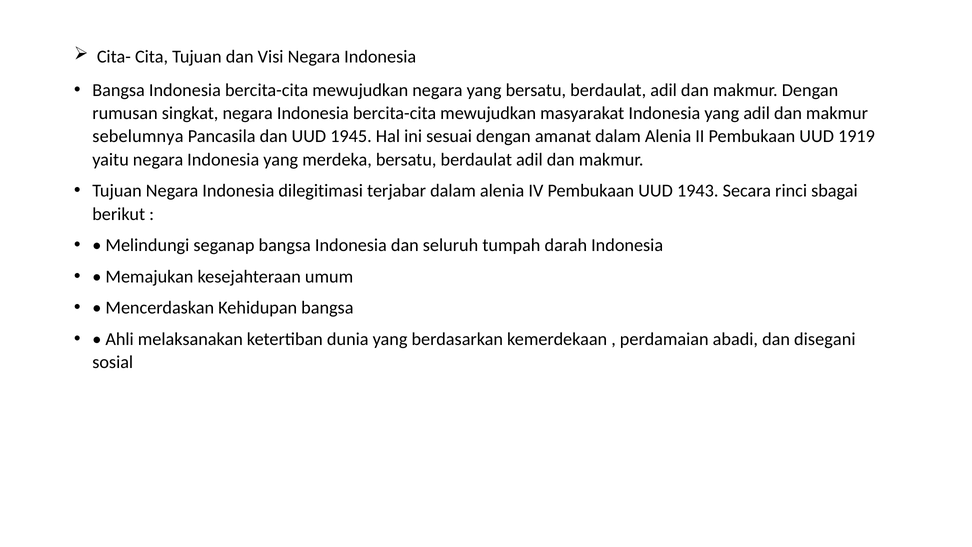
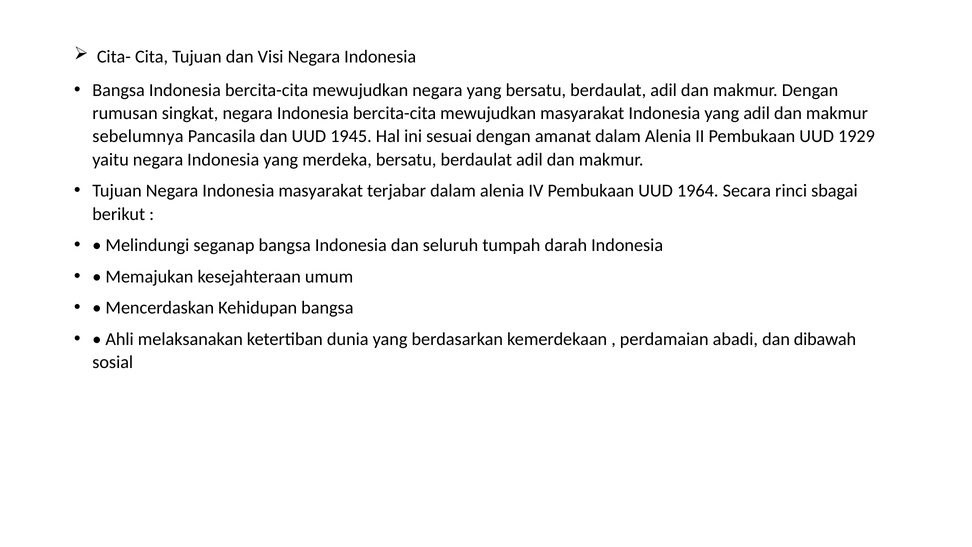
1919: 1919 -> 1929
Indonesia dilegitimasi: dilegitimasi -> masyarakat
1943: 1943 -> 1964
disegani: disegani -> dibawah
